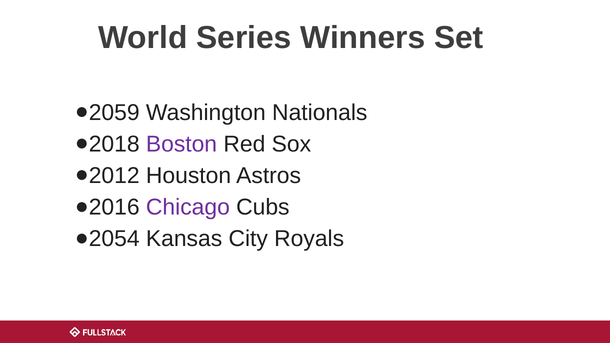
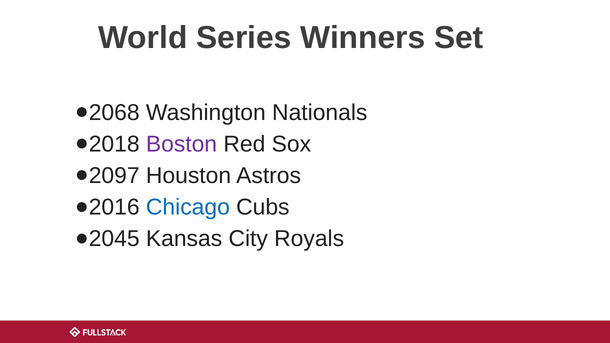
2059: 2059 -> 2068
2012: 2012 -> 2097
Chicago colour: purple -> blue
2054: 2054 -> 2045
